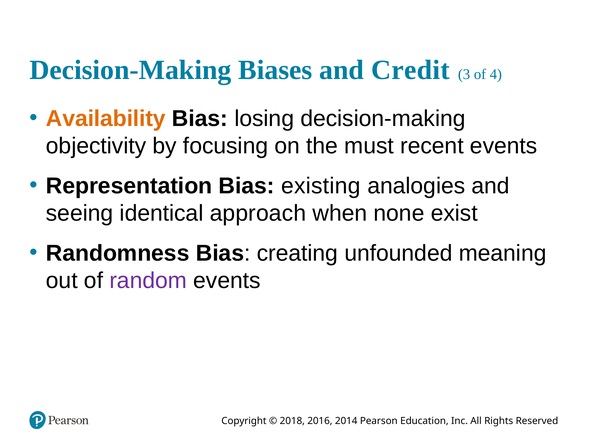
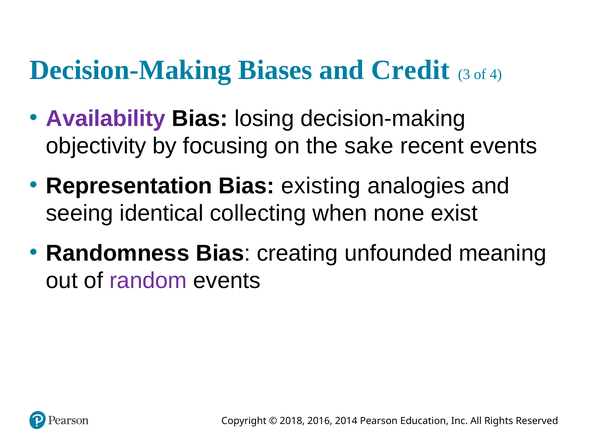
Availability colour: orange -> purple
must: must -> sake
approach: approach -> collecting
